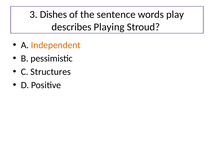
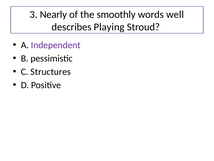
Dishes: Dishes -> Nearly
sentence: sentence -> smoothly
play: play -> well
Independent colour: orange -> purple
